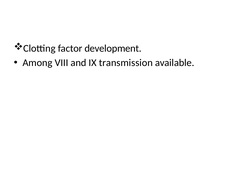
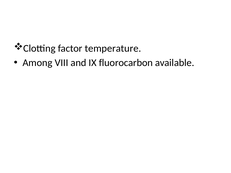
development: development -> temperature
transmission: transmission -> fluorocarbon
